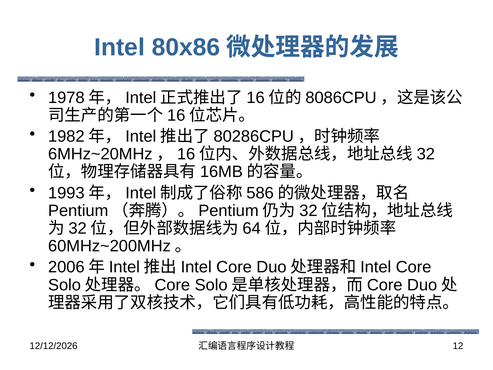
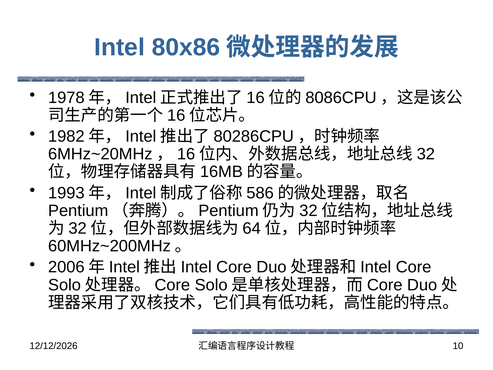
12: 12 -> 10
